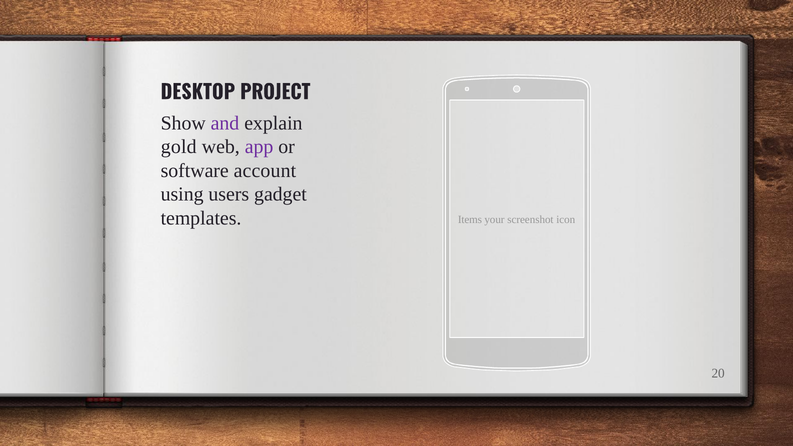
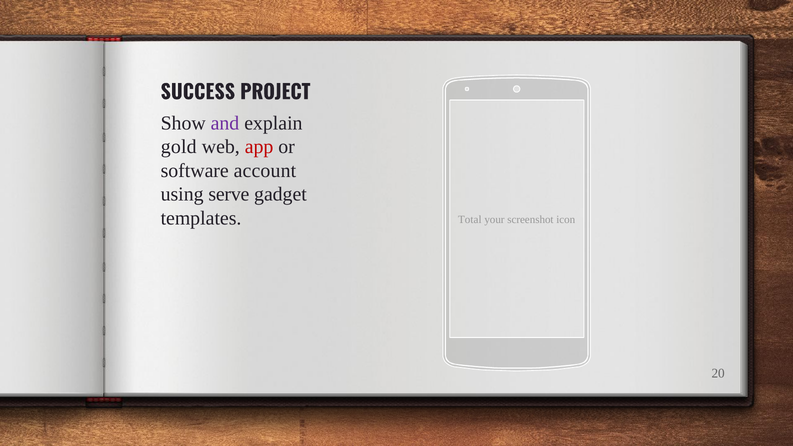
DESKTOP: DESKTOP -> SUCCESS
app colour: purple -> red
users: users -> serve
Items: Items -> Total
